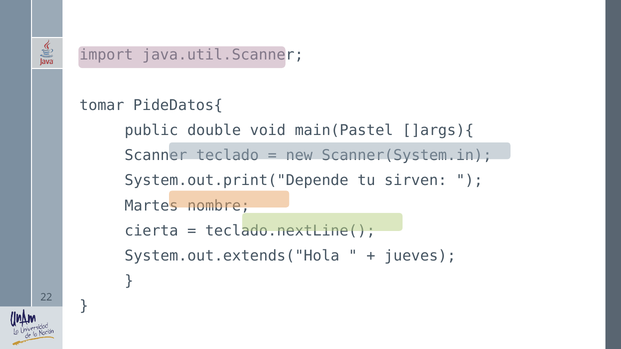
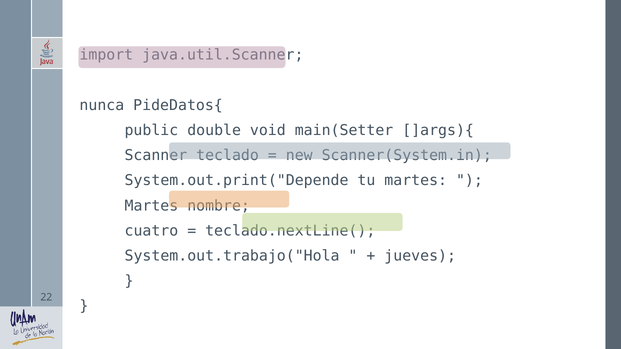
tomar: tomar -> nunca
main(Pastel: main(Pastel -> main(Setter
tu sirven: sirven -> martes
cierta: cierta -> cuatro
System.out.extends("Hola: System.out.extends("Hola -> System.out.trabajo("Hola
